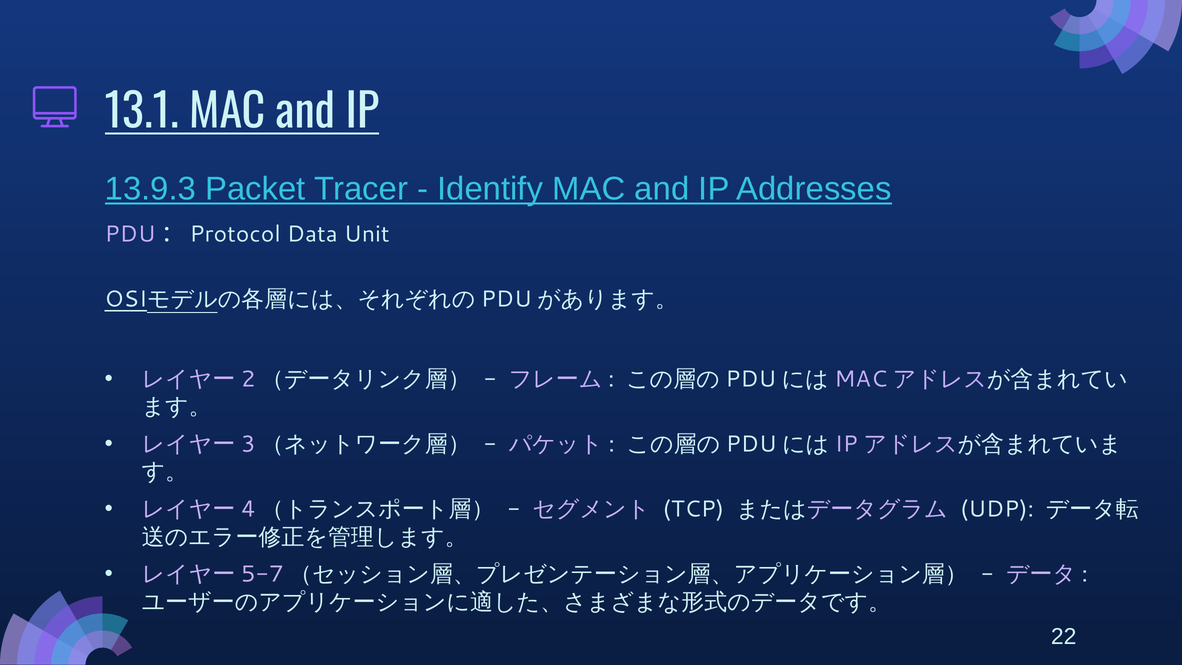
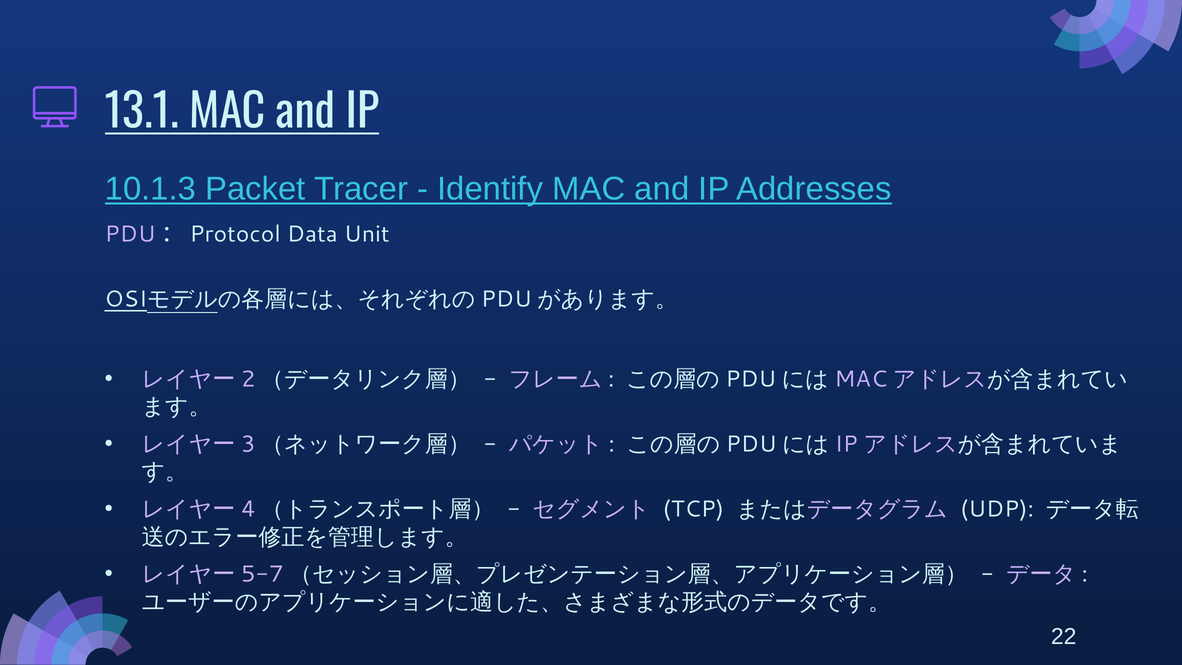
13.9.3: 13.9.3 -> 10.1.3
